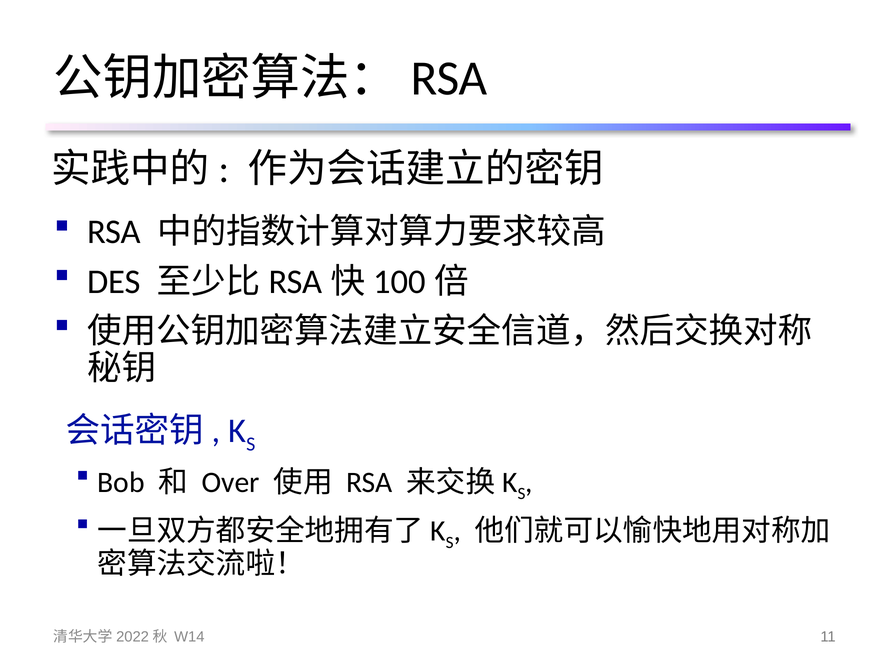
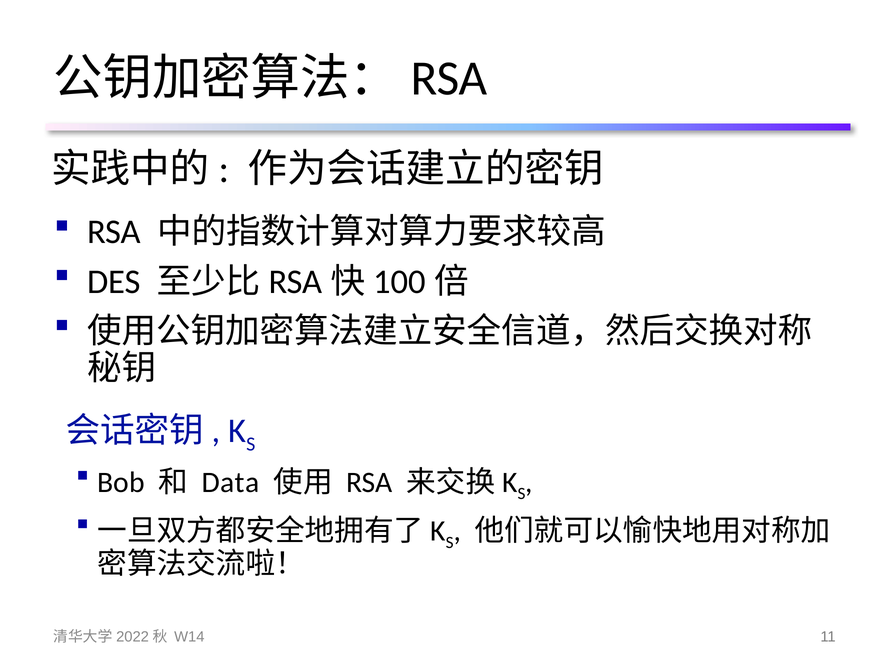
Over: Over -> Data
